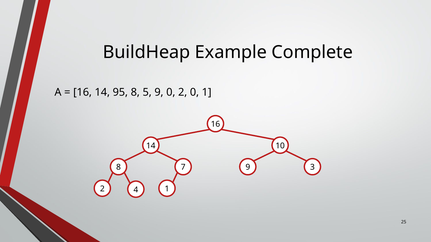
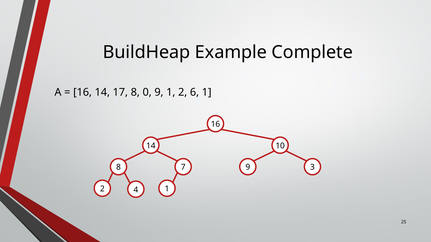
95: 95 -> 17
5: 5 -> 0
9 0: 0 -> 1
2 0: 0 -> 6
